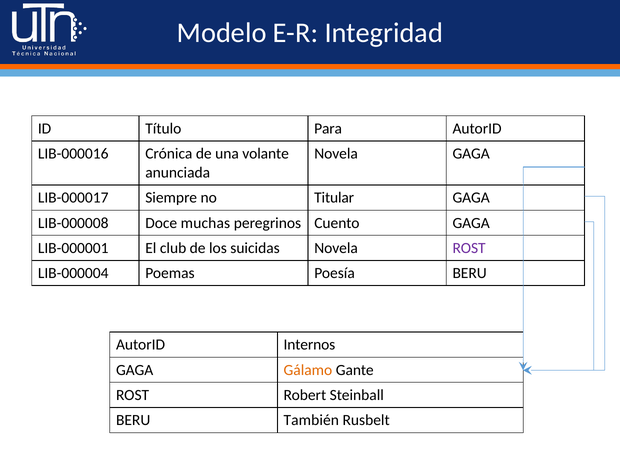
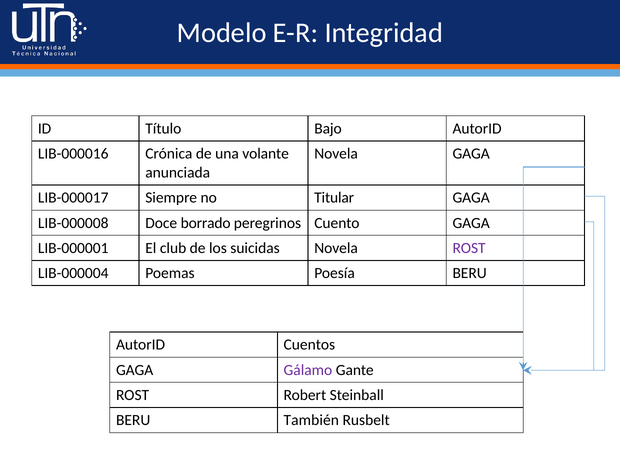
Para: Para -> Bajo
muchas: muchas -> borrado
Internos: Internos -> Cuentos
Gálamo colour: orange -> purple
